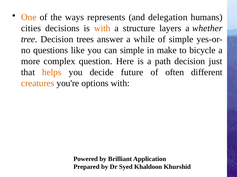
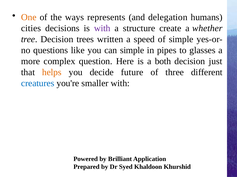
with at (102, 28) colour: orange -> purple
layers: layers -> create
answer: answer -> written
while: while -> speed
make: make -> pipes
bicycle: bicycle -> glasses
path: path -> both
often: often -> three
creatures colour: orange -> blue
options: options -> smaller
